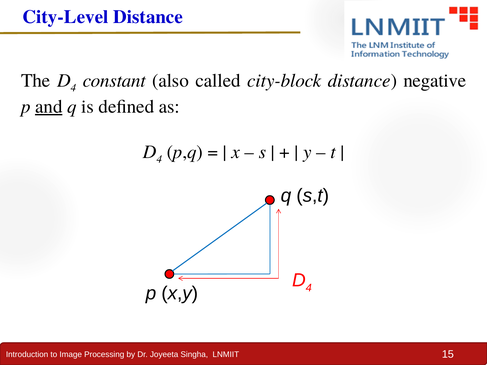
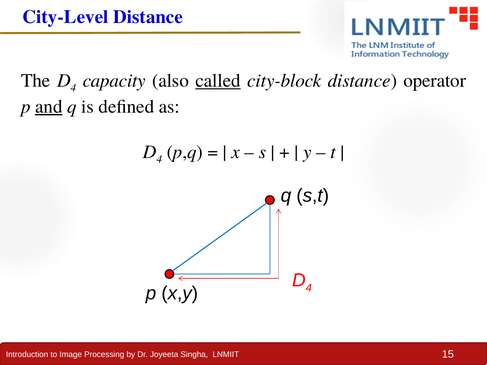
constant: constant -> capacity
called underline: none -> present
negative: negative -> operator
